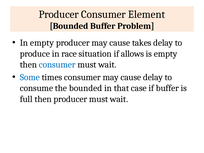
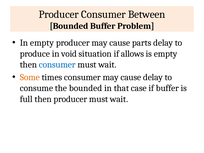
Element: Element -> Between
takes: takes -> parts
race: race -> void
Some colour: blue -> orange
